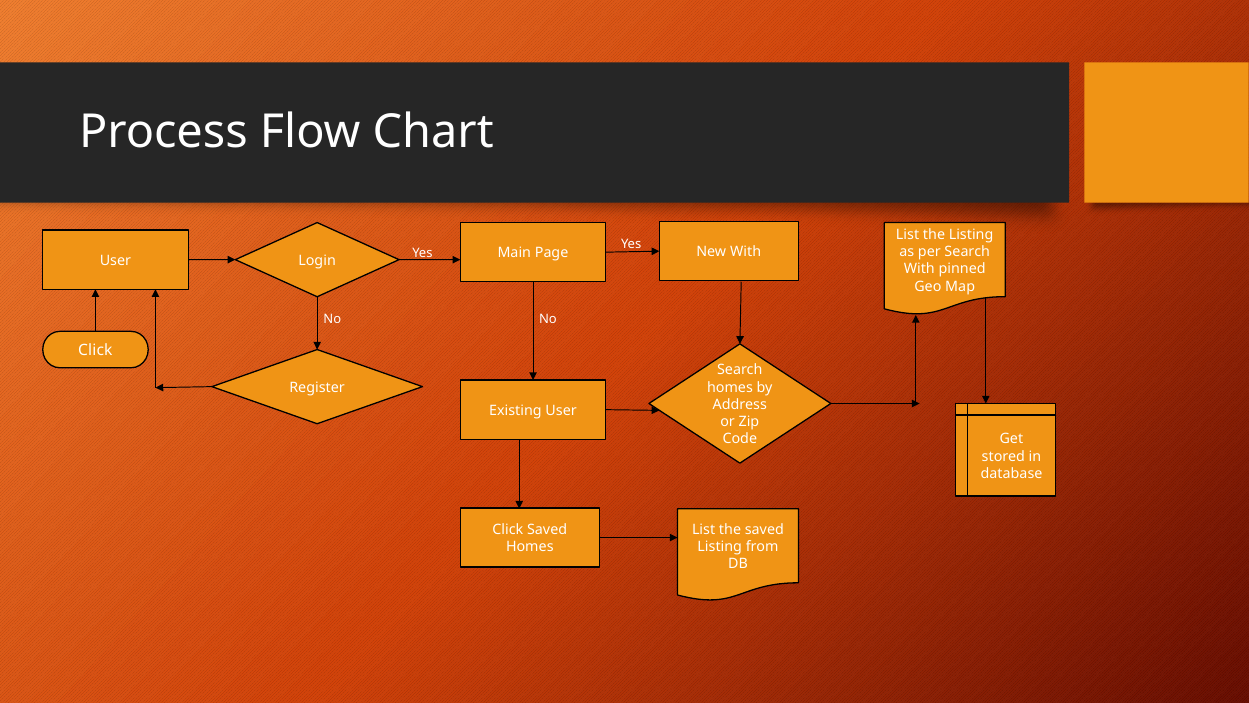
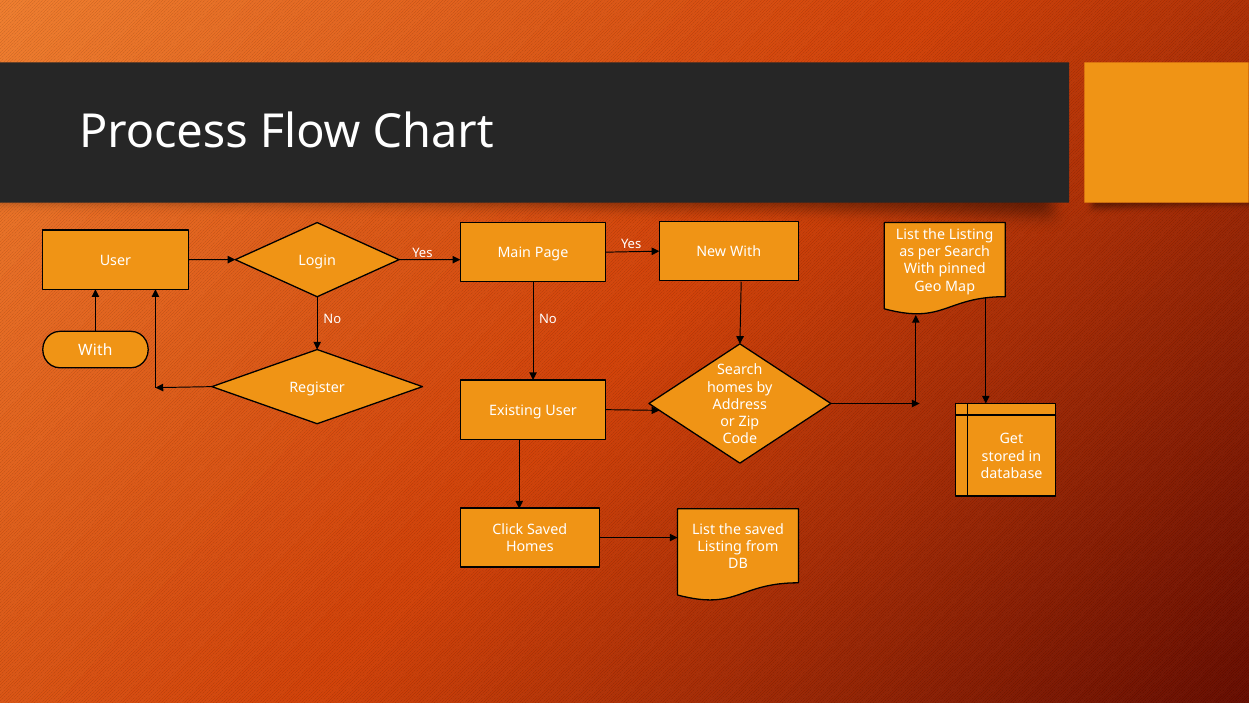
Click at (95, 350): Click -> With
